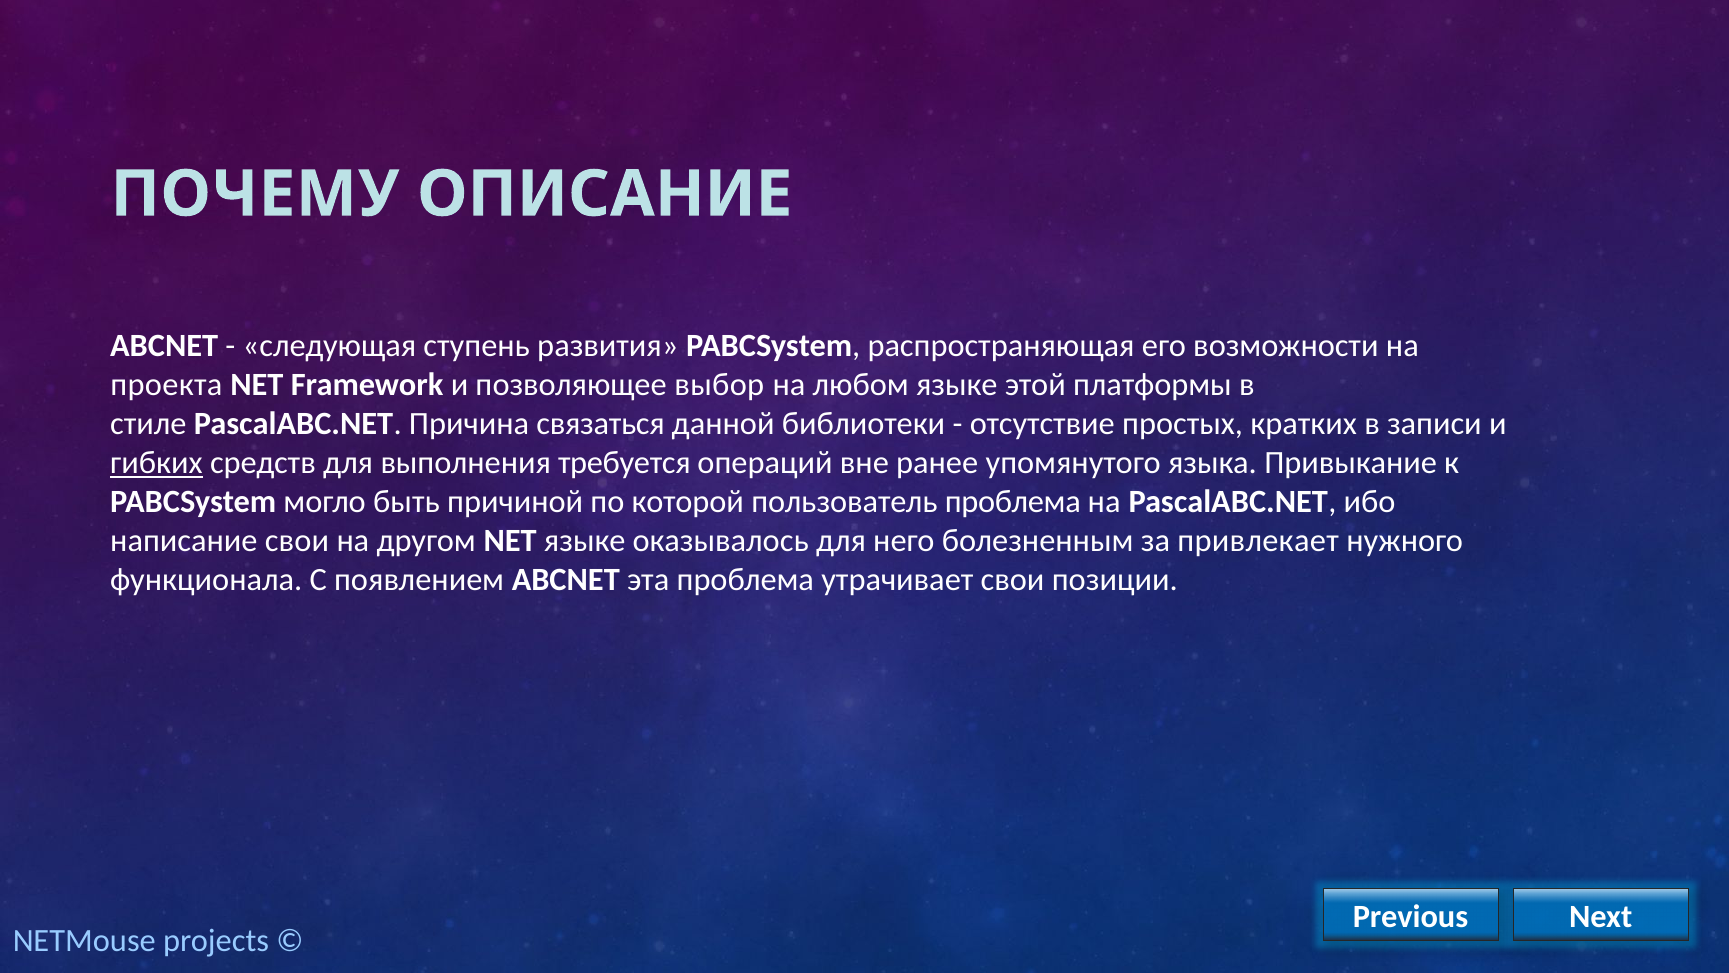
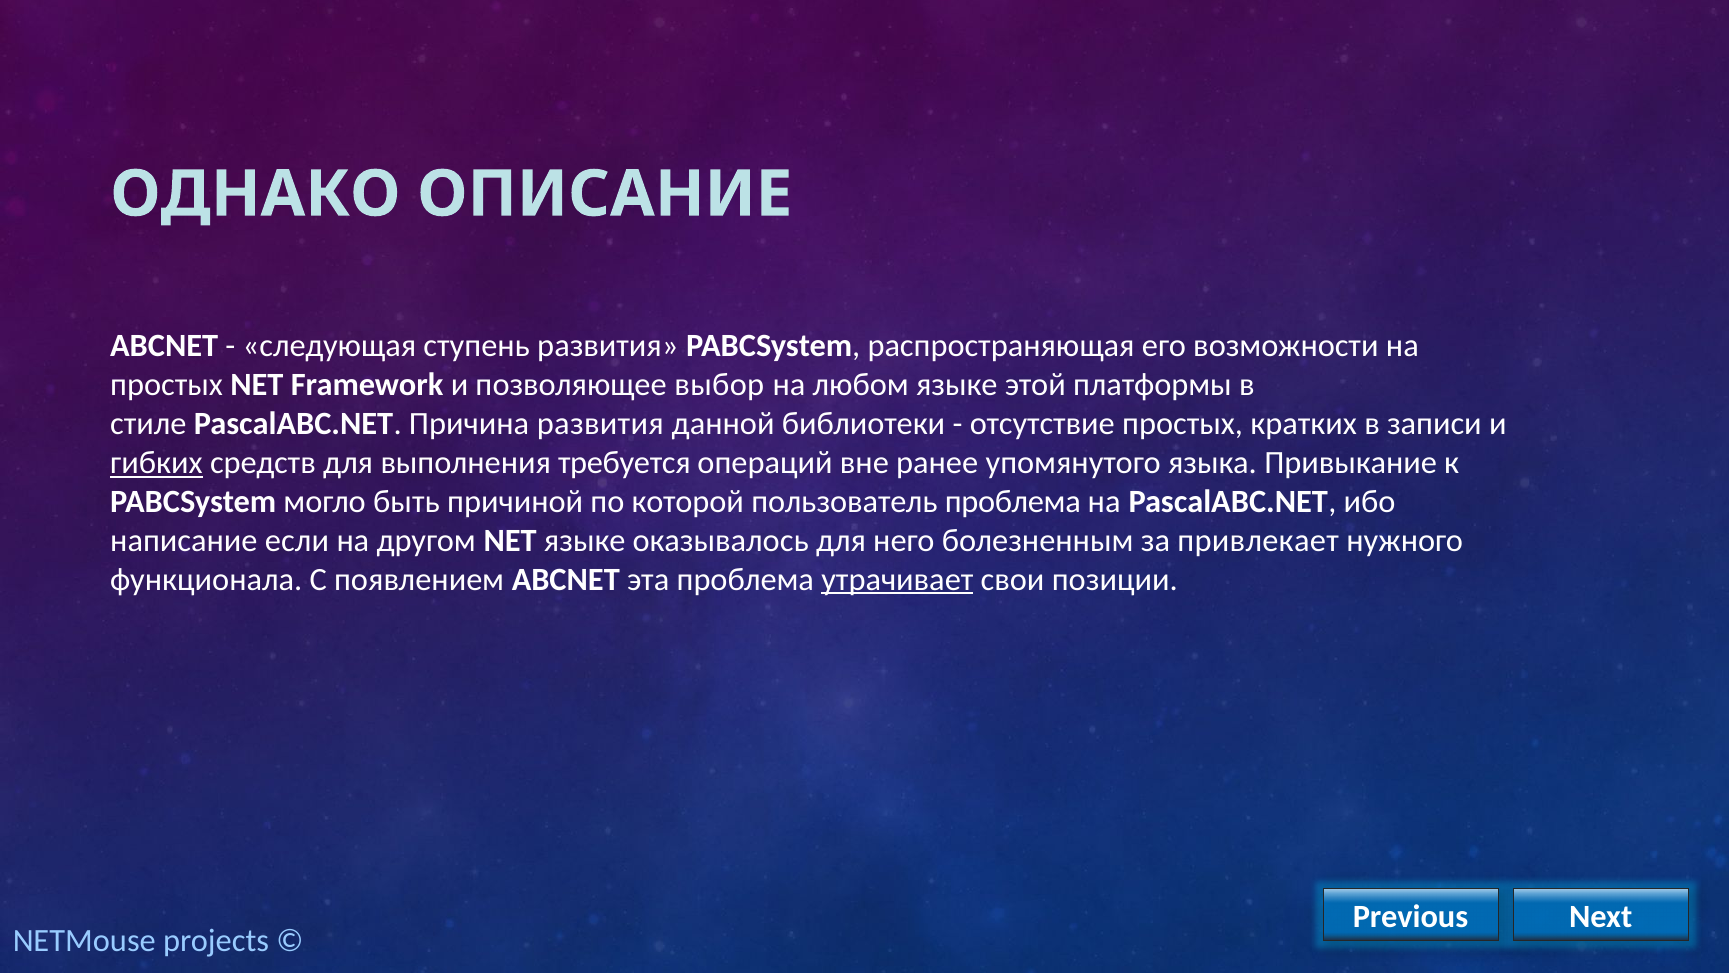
ПОЧЕМУ: ПОЧЕМУ -> ОДНАКО
проекта at (166, 385): проекта -> простых
Причина связаться: связаться -> развития
написание свои: свои -> если
утрачивает underline: none -> present
